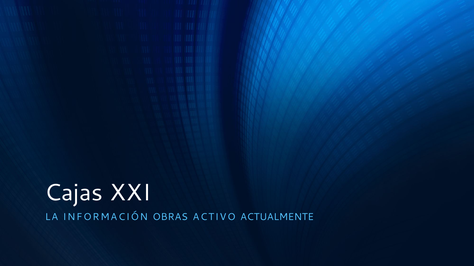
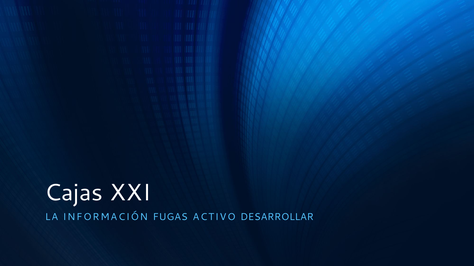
OBRAS: OBRAS -> FUGAS
ACTUALMENTE: ACTUALMENTE -> DESARROLLAR
